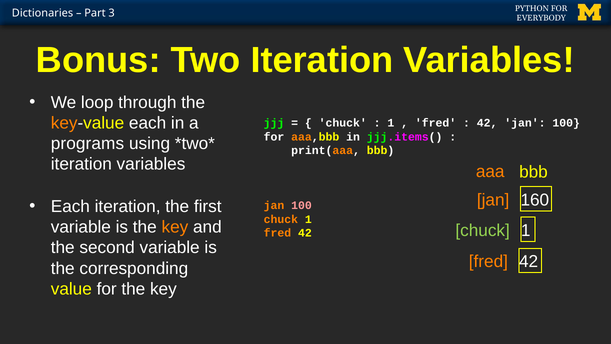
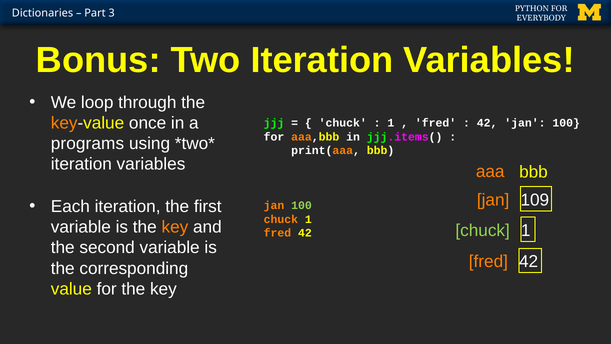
key-value each: each -> once
160: 160 -> 109
100 at (301, 205) colour: pink -> light green
